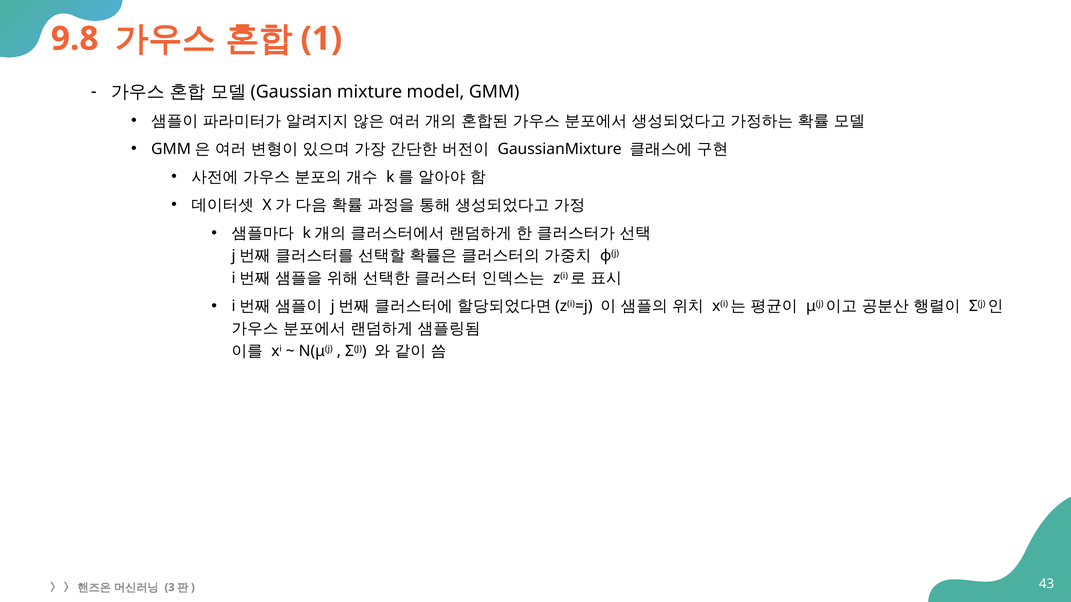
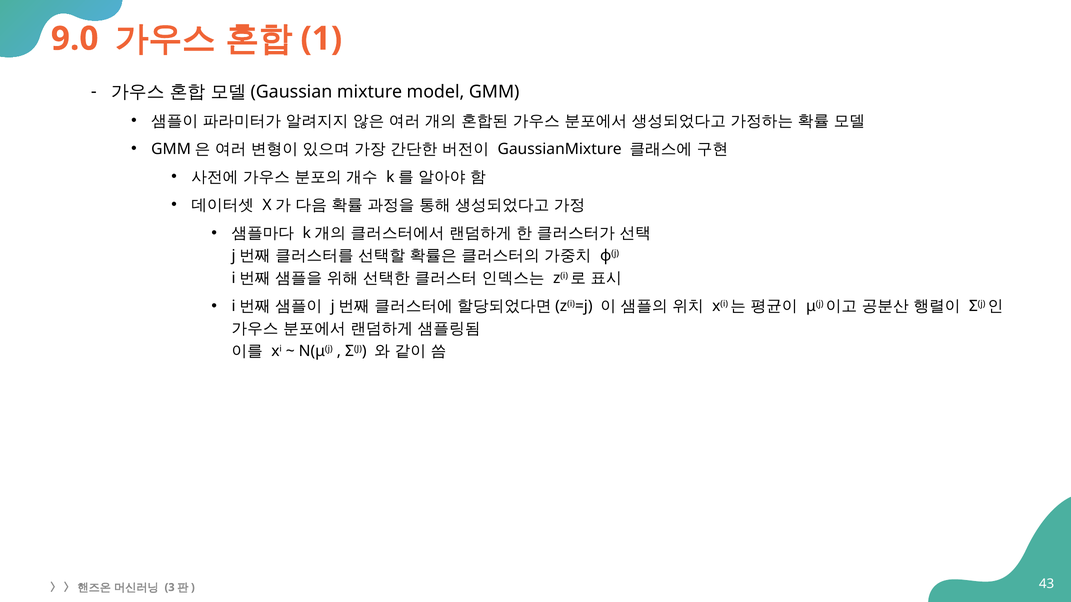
9.8: 9.8 -> 9.0
